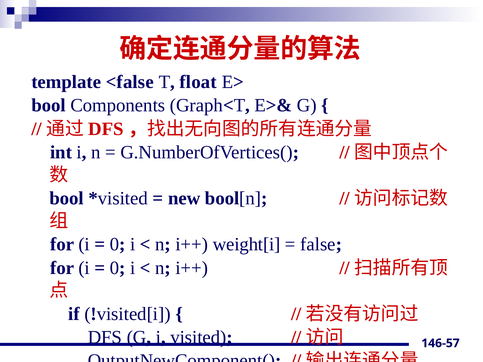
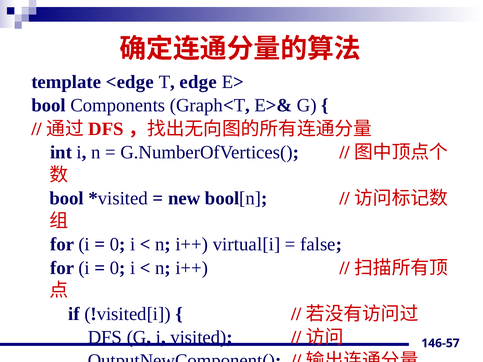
<false: <false -> <edge
float: float -> edge
weight[i: weight[i -> virtual[i
